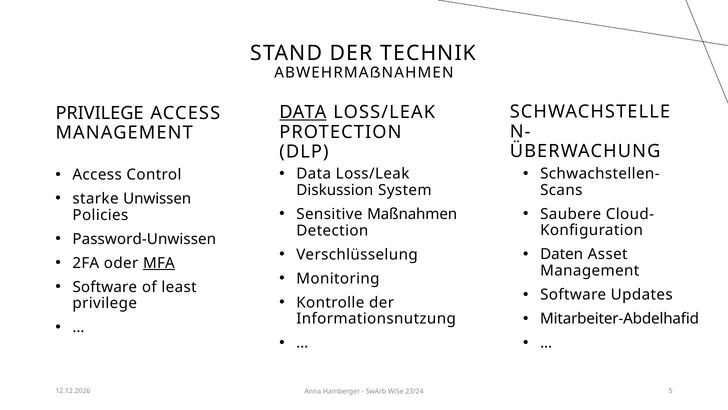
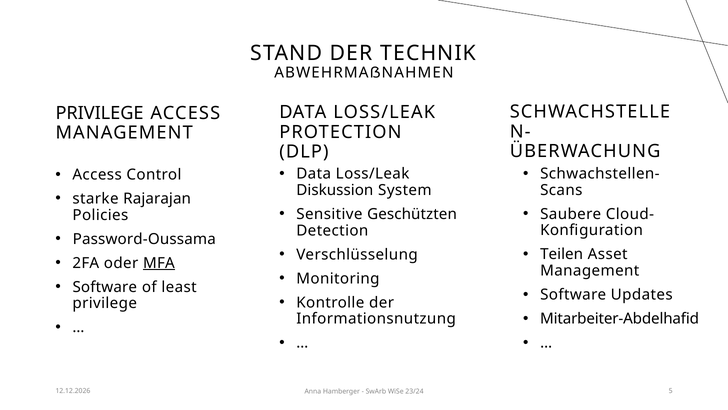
DATA at (303, 112) underline: present -> none
Unwissen: Unwissen -> Rajarajan
Maßnahmen: Maßnahmen -> Geschützten
Password-Unwissen: Password-Unwissen -> Password-Oussama
Daten: Daten -> Teilen
